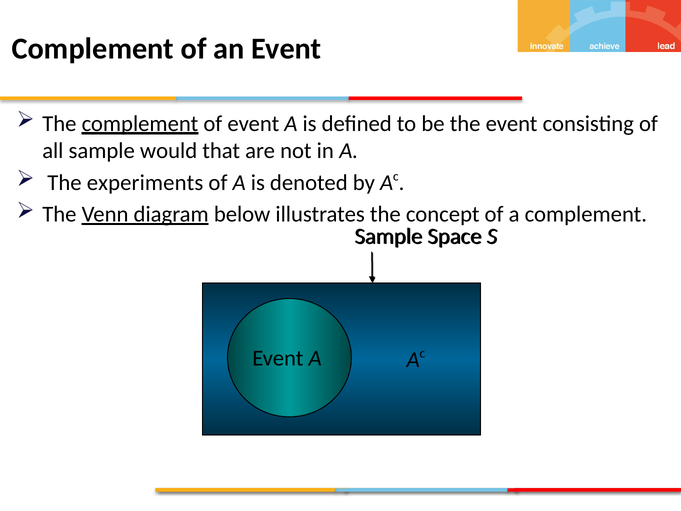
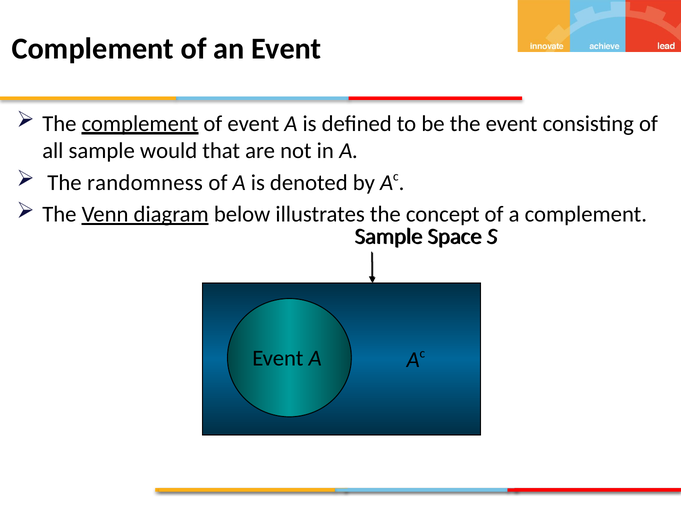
experiments: experiments -> randomness
